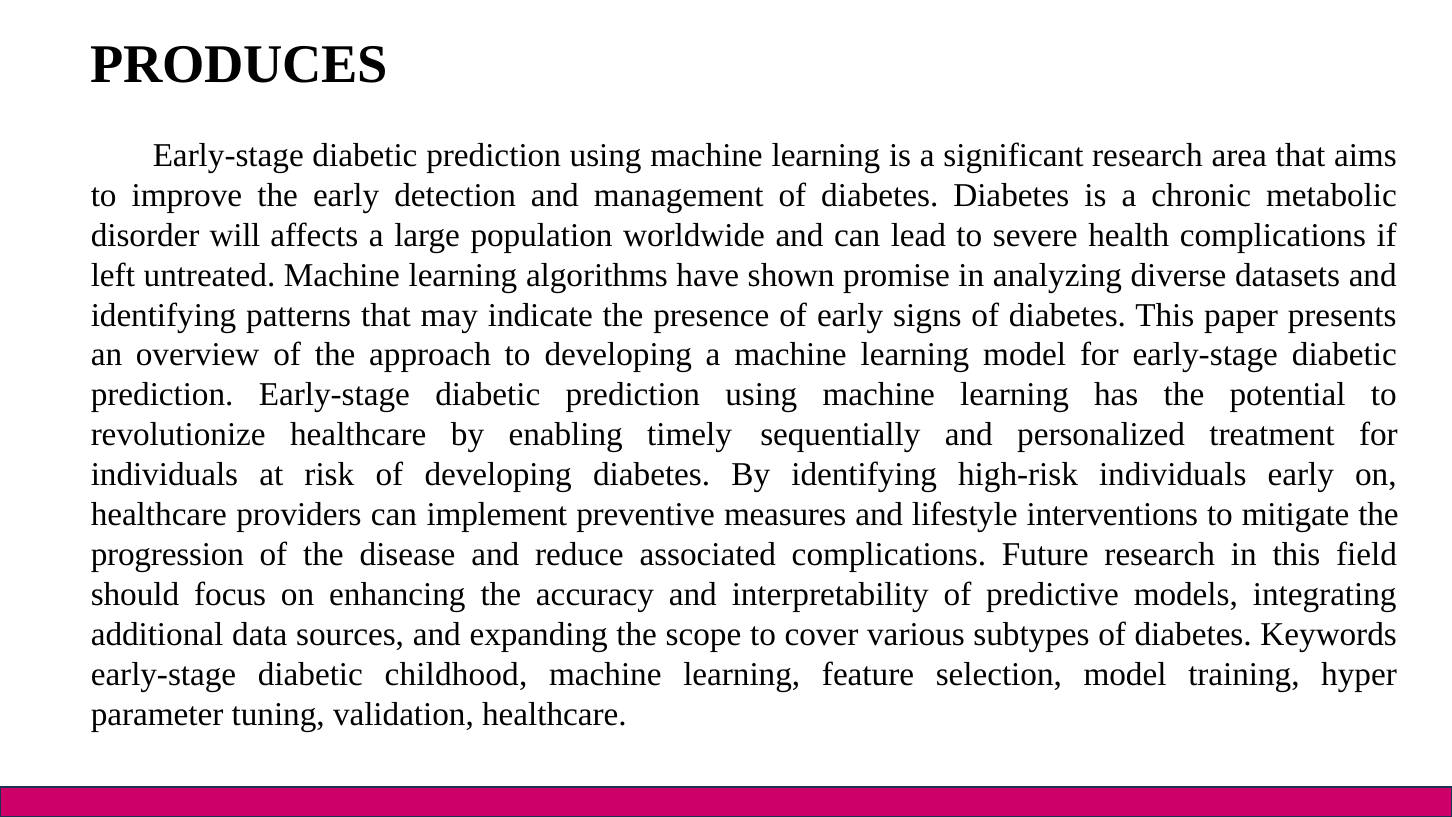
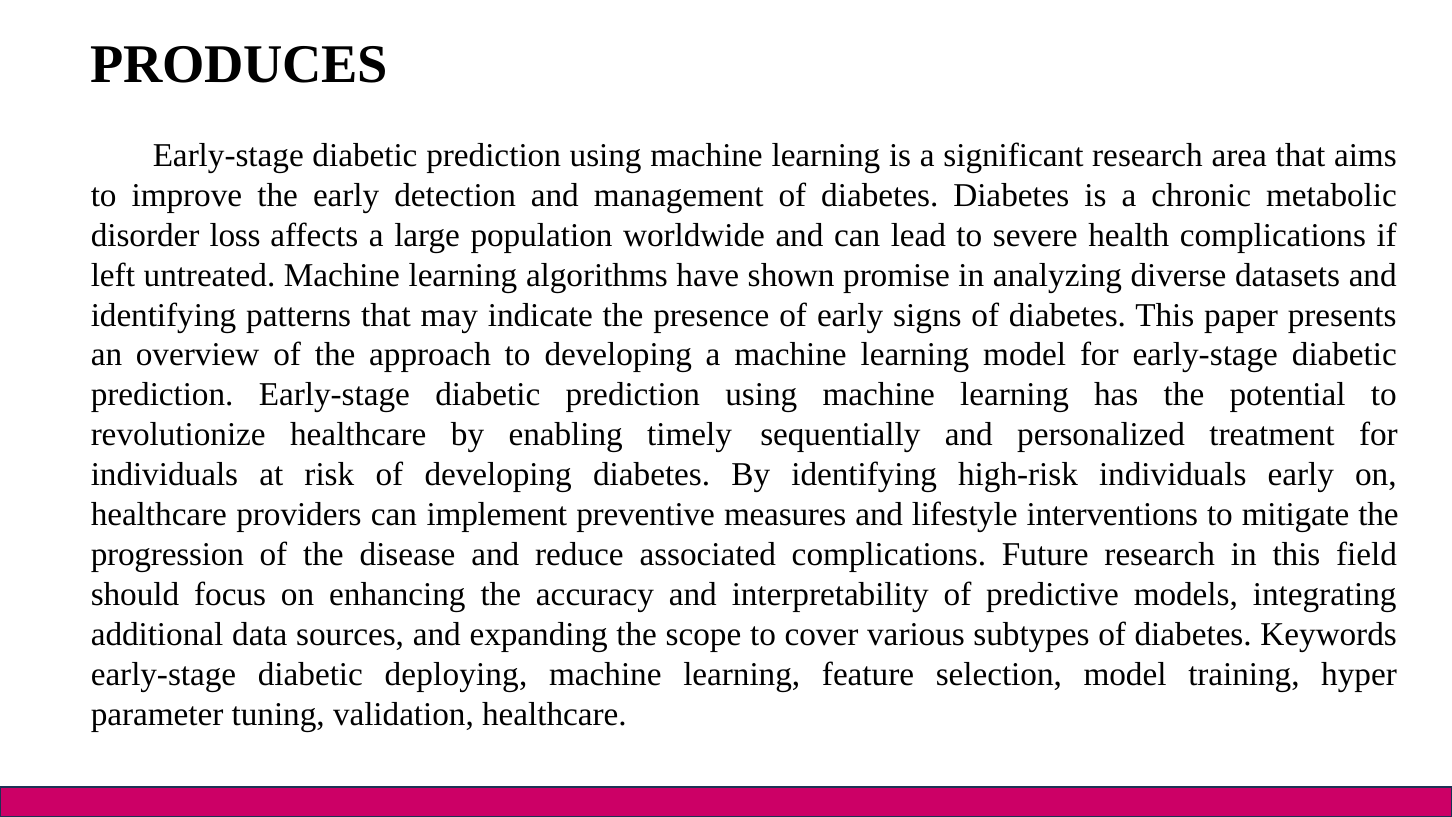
will: will -> loss
childhood: childhood -> deploying
